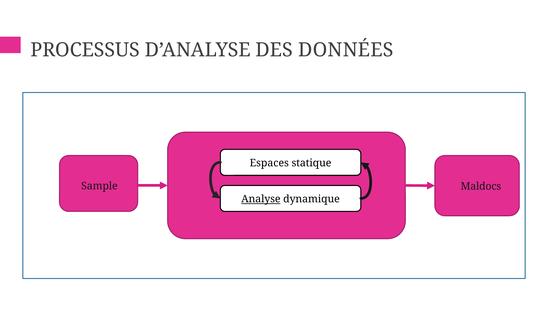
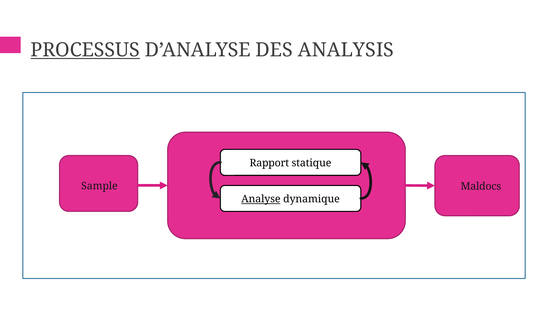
PROCESSUS underline: none -> present
DONNÉES: DONNÉES -> ANALYSIS
Espaces: Espaces -> Rapport
